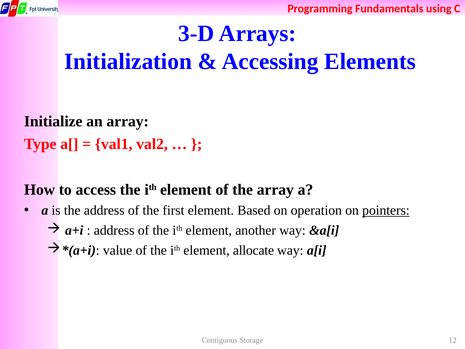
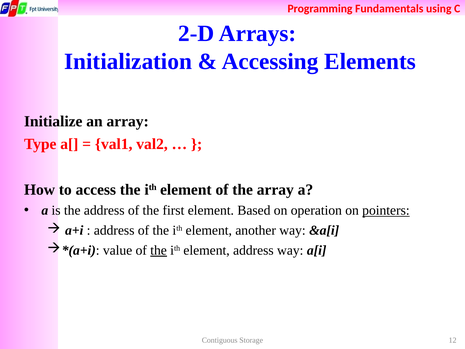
3-D: 3-D -> 2-D
the at (159, 250) underline: none -> present
element allocate: allocate -> address
